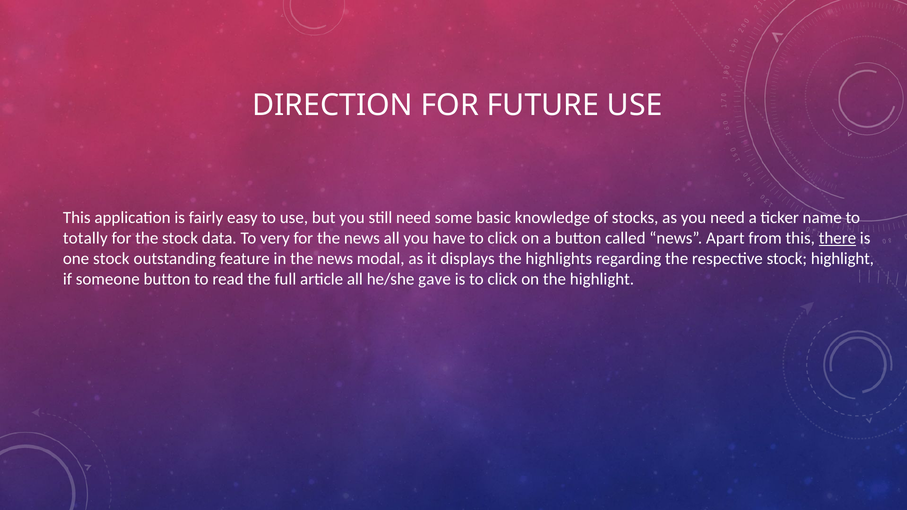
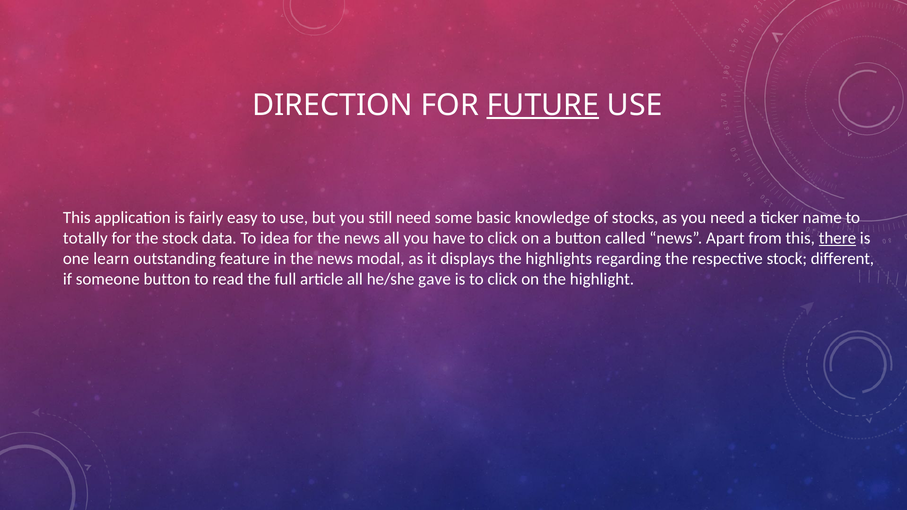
FUTURE underline: none -> present
very: very -> idea
one stock: stock -> learn
stock highlight: highlight -> different
